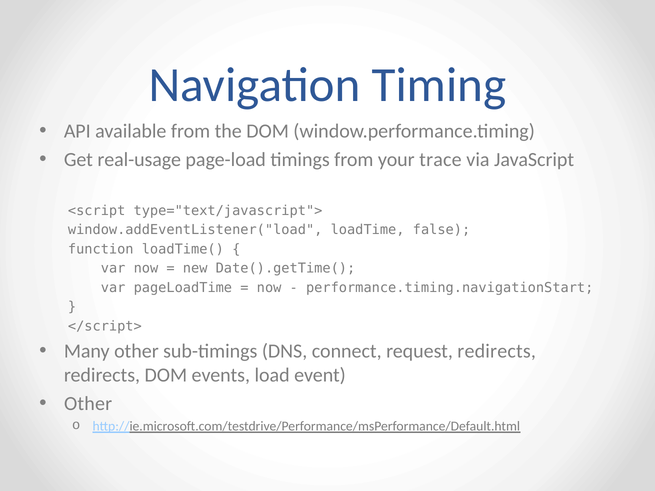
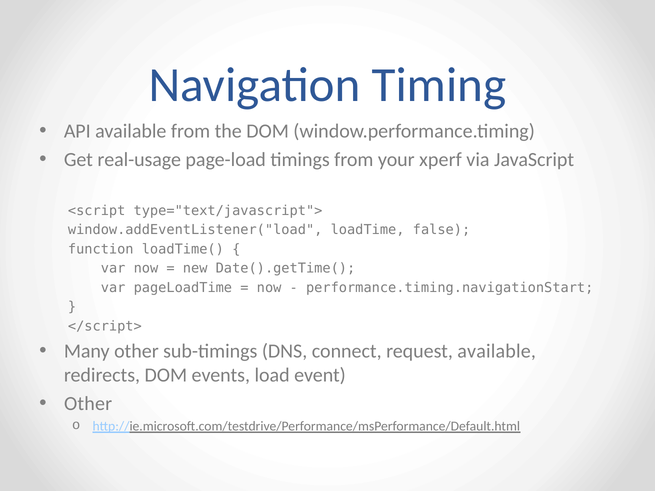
trace: trace -> xperf
request redirects: redirects -> available
